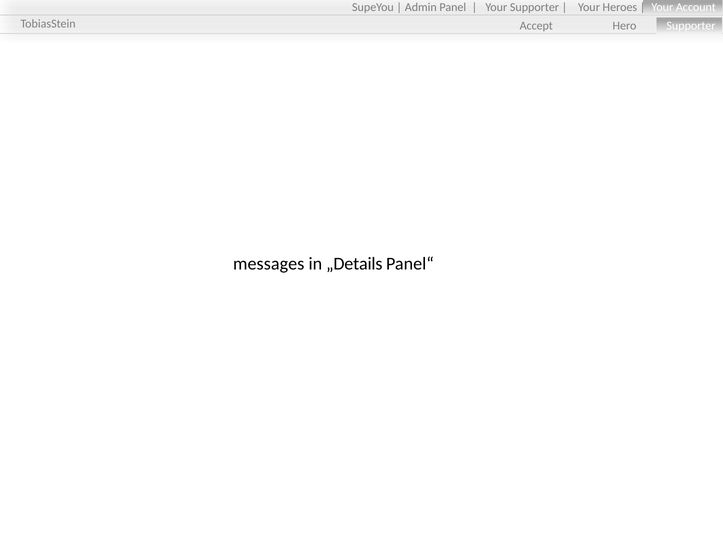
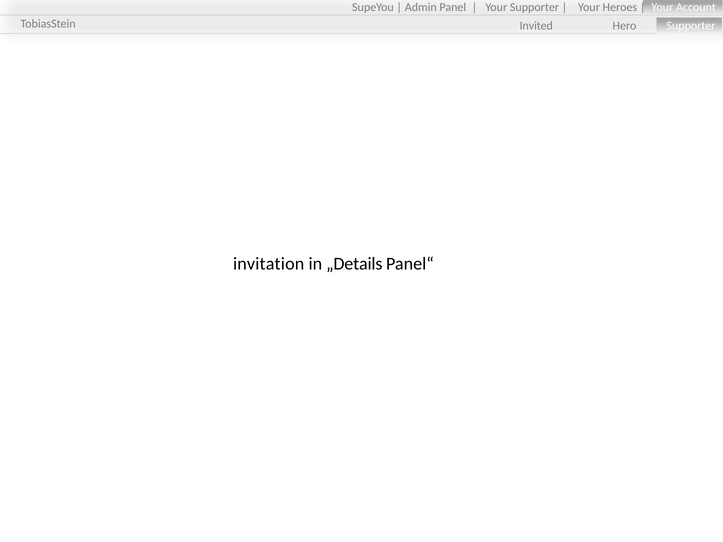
Accept: Accept -> Invited
messages: messages -> invitation
